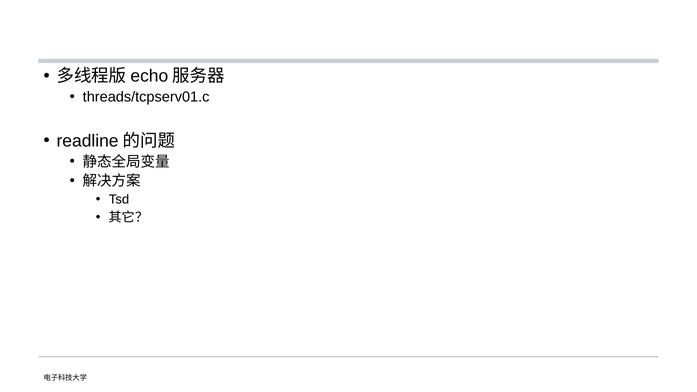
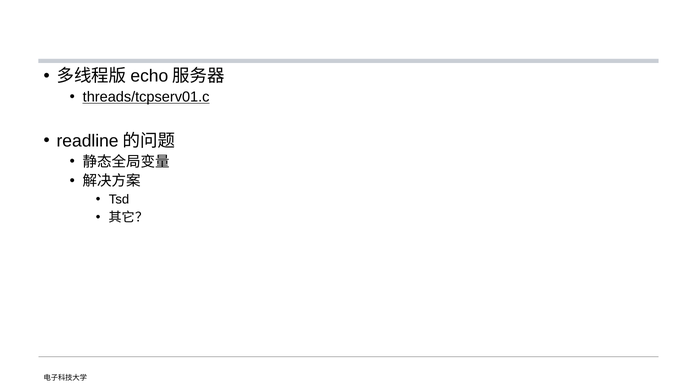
threads/tcpserv01.c underline: none -> present
